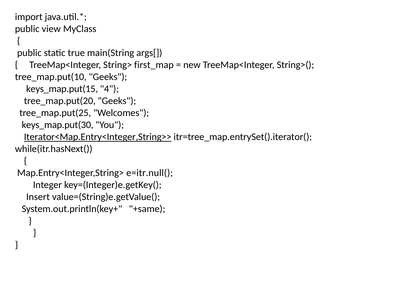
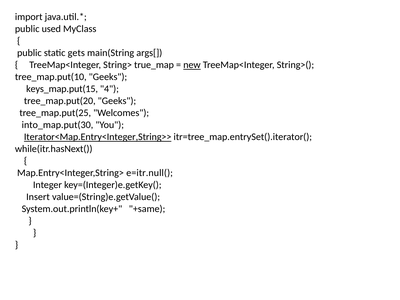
view: view -> used
true: true -> gets
first_map: first_map -> true_map
new underline: none -> present
keys_map.put(30: keys_map.put(30 -> into_map.put(30
